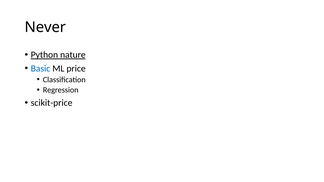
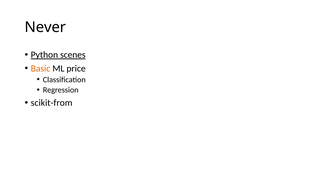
nature: nature -> scenes
Basic colour: blue -> orange
scikit-price: scikit-price -> scikit-from
